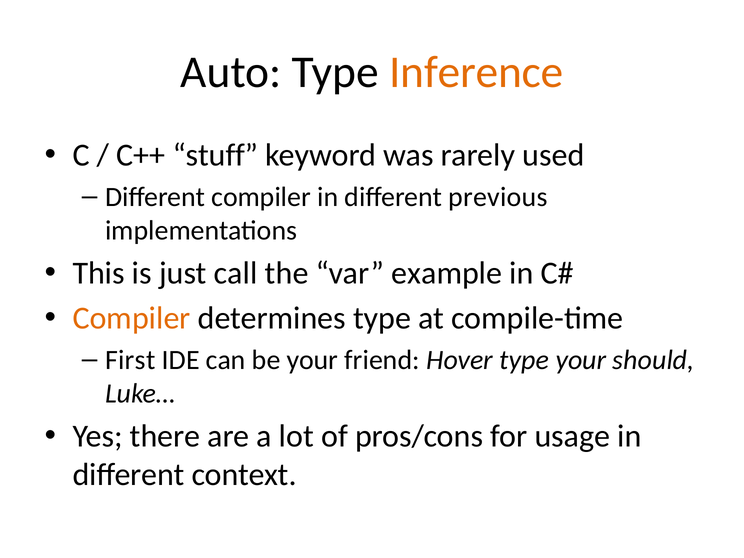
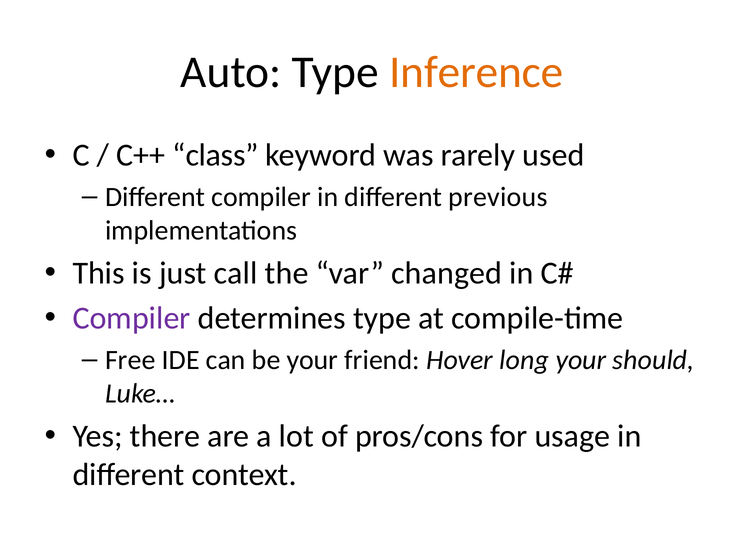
stuff: stuff -> class
example: example -> changed
Compiler at (132, 318) colour: orange -> purple
First: First -> Free
Hover type: type -> long
